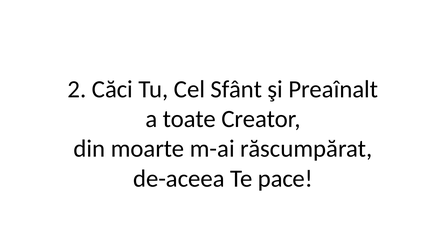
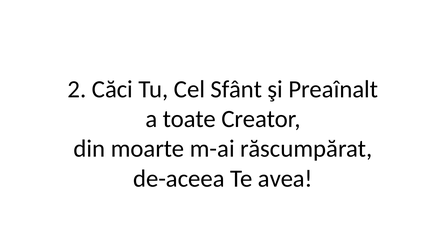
pace: pace -> avea
